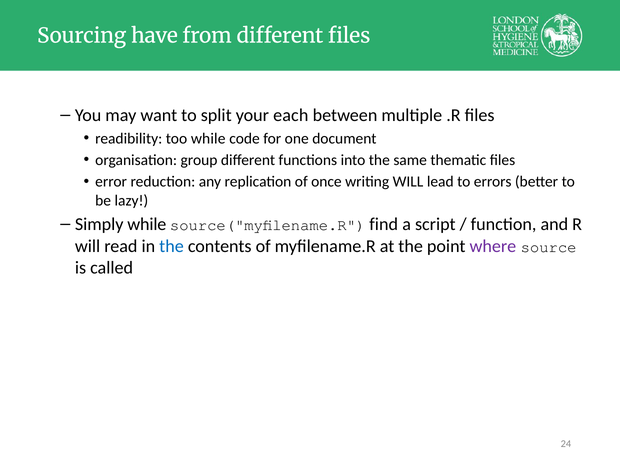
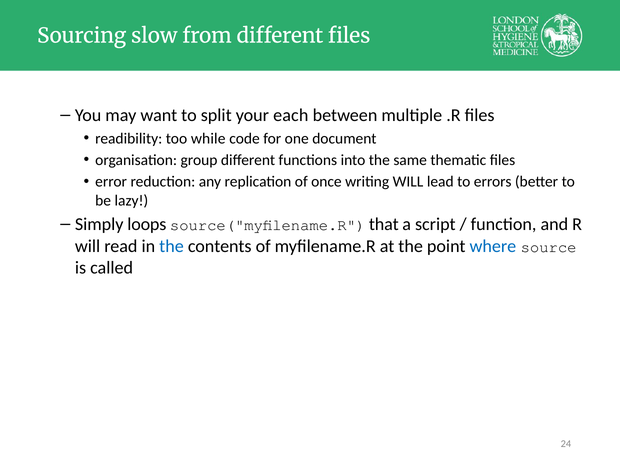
have: have -> slow
Simply while: while -> loops
find: find -> that
where colour: purple -> blue
